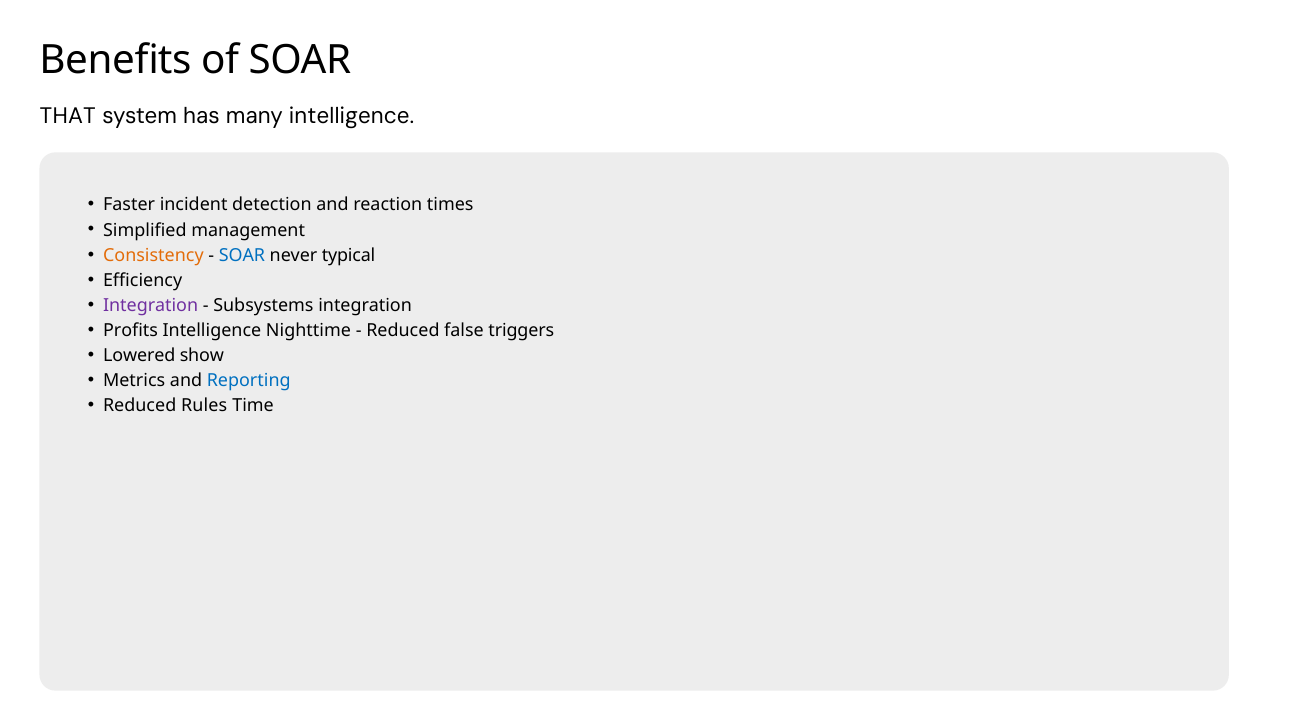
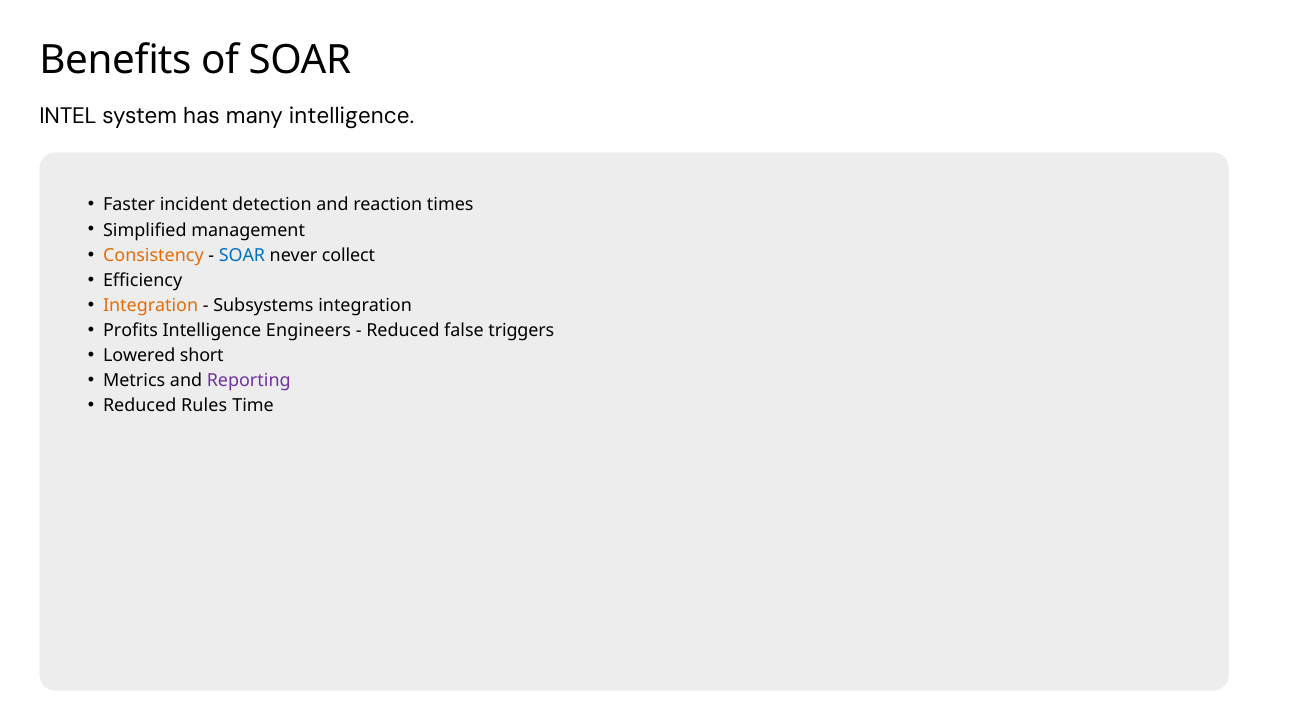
THAT: THAT -> INTEL
typical: typical -> collect
Integration at (151, 305) colour: purple -> orange
Nighttime: Nighttime -> Engineers
show: show -> short
Reporting colour: blue -> purple
